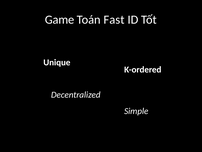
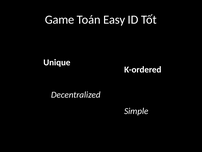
Fast: Fast -> Easy
